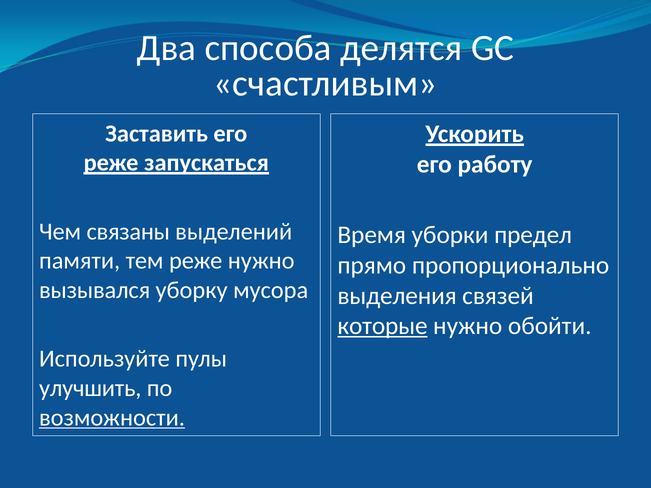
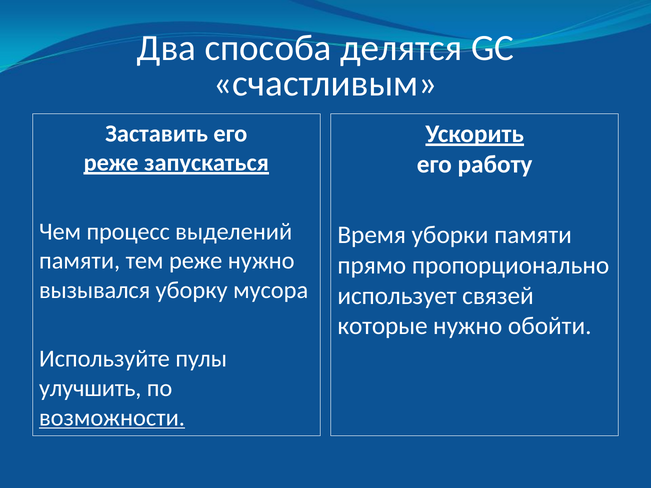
связаны: связаны -> процесс
уборки предел: предел -> памяти
выделения: выделения -> использует
которые underline: present -> none
